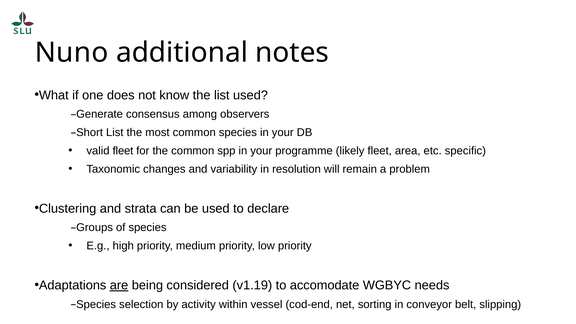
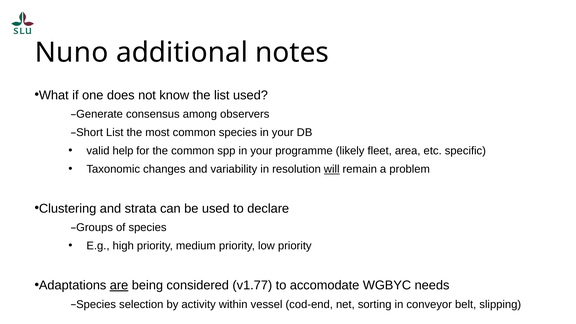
valid fleet: fleet -> help
will underline: none -> present
v1.19: v1.19 -> v1.77
